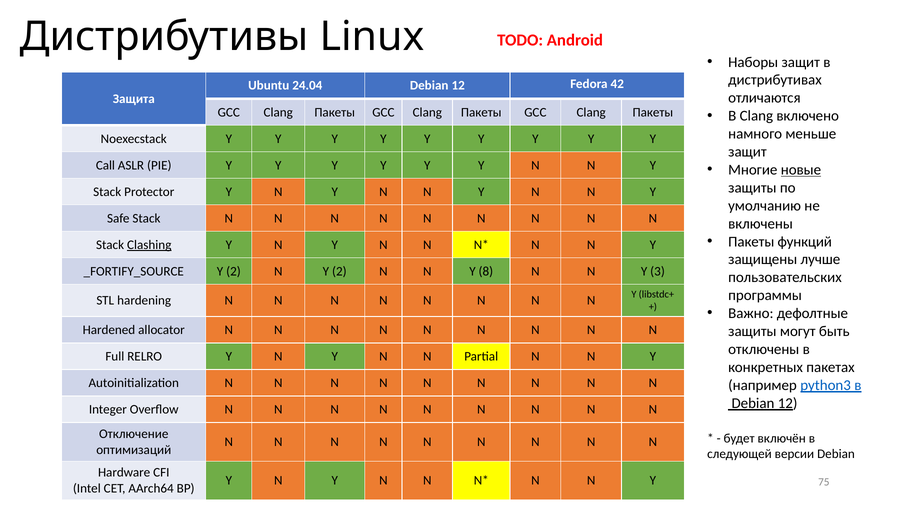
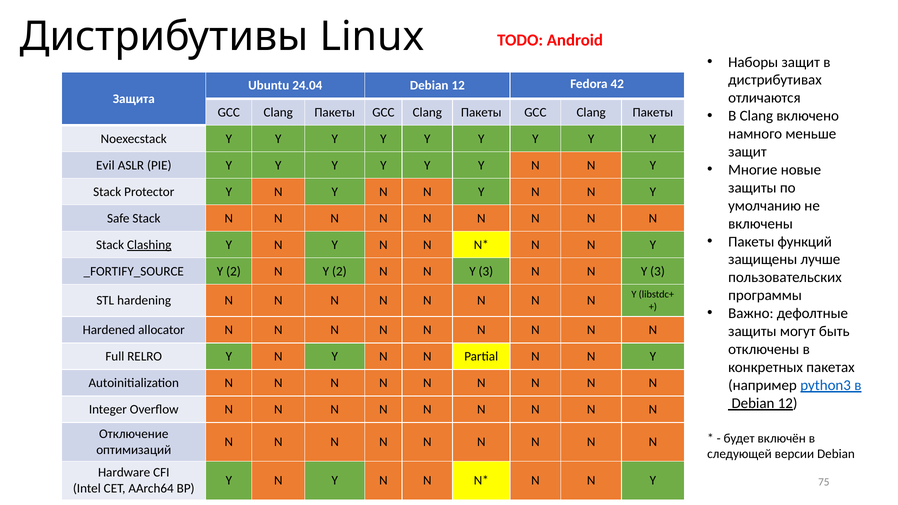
Call: Call -> Evil
новые underline: present -> none
8 at (486, 271): 8 -> 3
